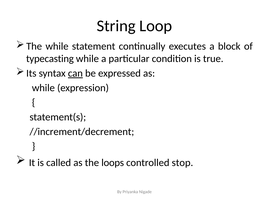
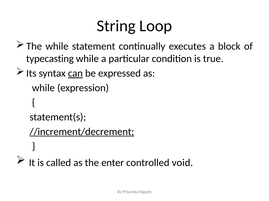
//increment/decrement underline: none -> present
loops: loops -> enter
stop: stop -> void
